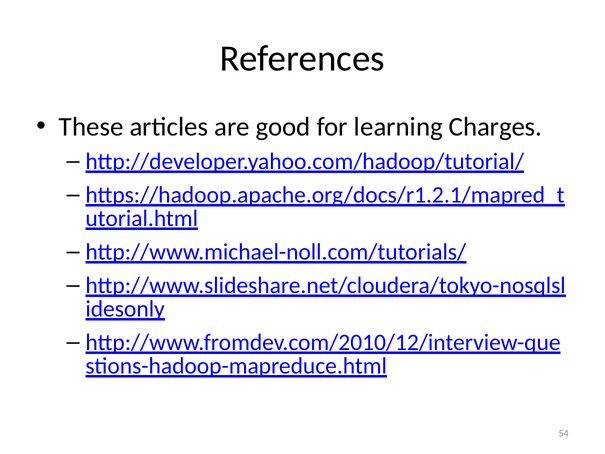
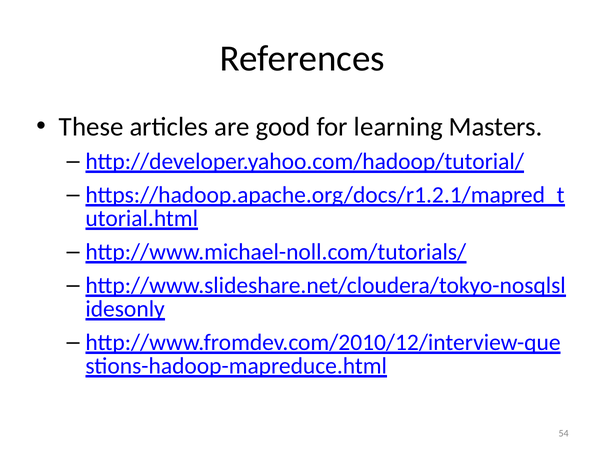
Charges: Charges -> Masters
